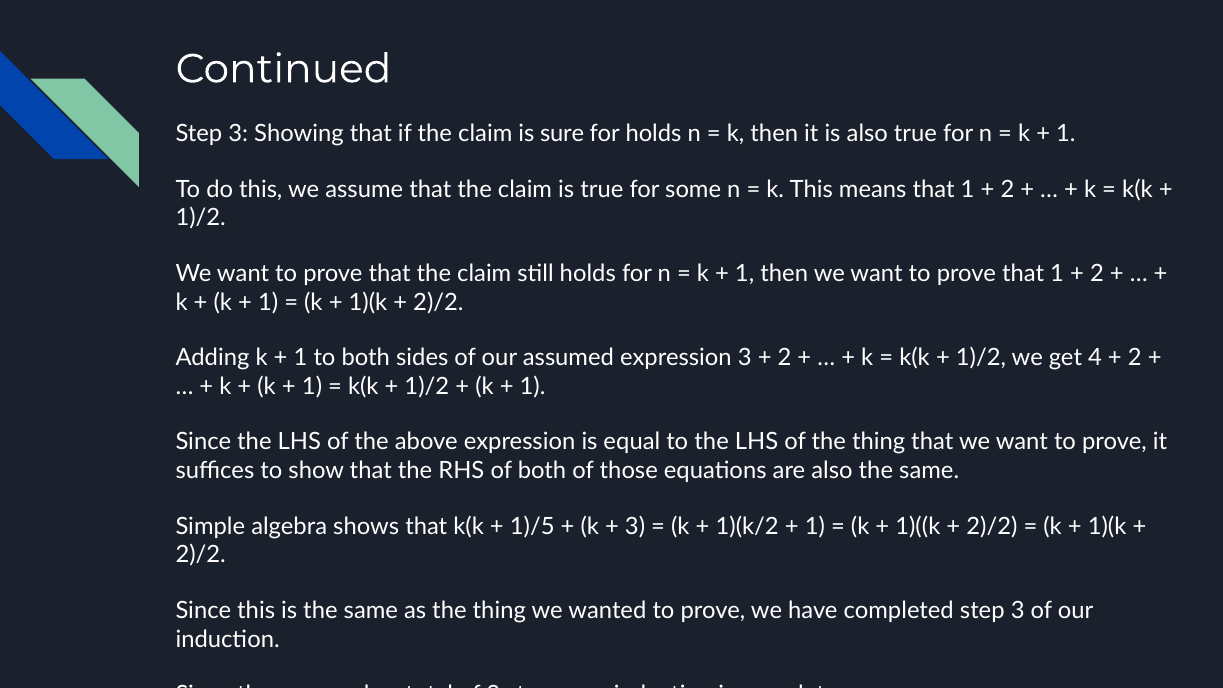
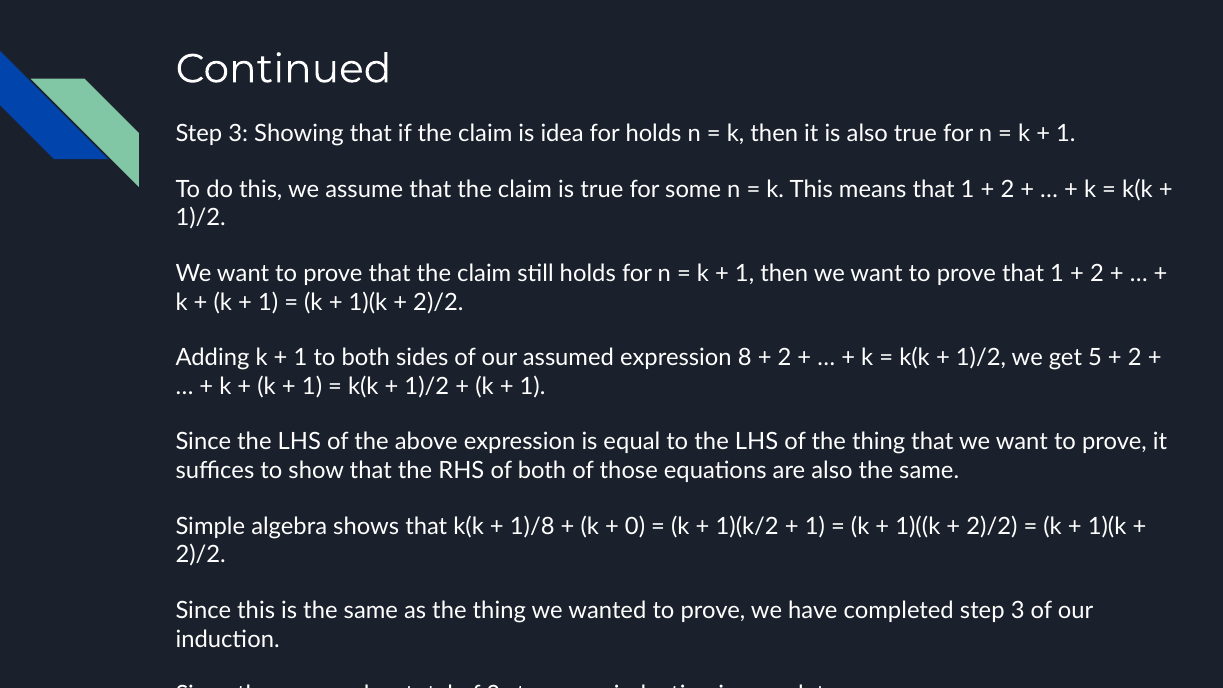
sure: sure -> idea
expression 3: 3 -> 8
4: 4 -> 5
1)/5: 1)/5 -> 1)/8
3 at (635, 526): 3 -> 0
